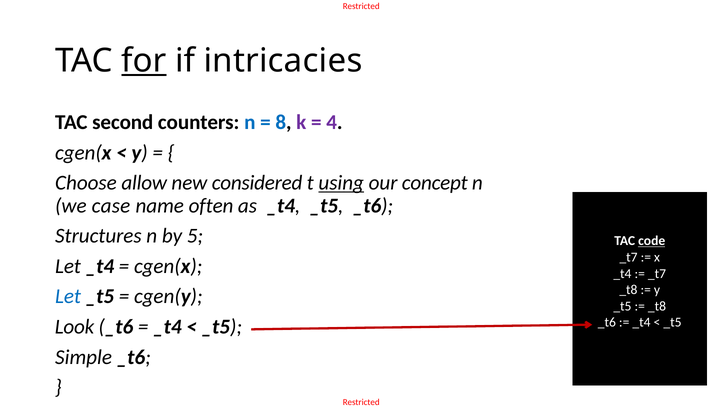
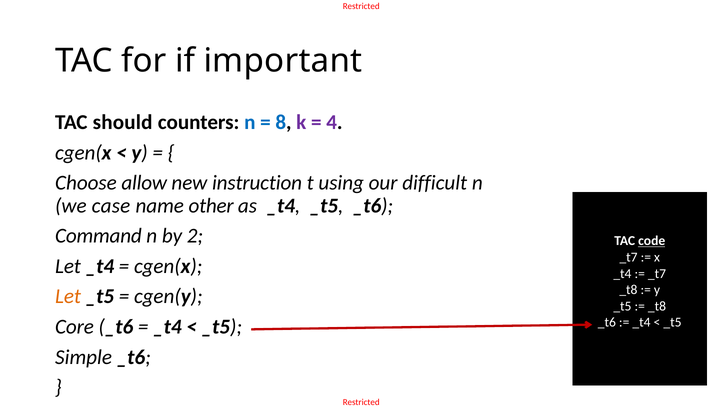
for underline: present -> none
intricacies: intricacies -> important
second: second -> should
considered: considered -> instruction
using underline: present -> none
concept: concept -> difficult
often: often -> other
Structures: Structures -> Command
5: 5 -> 2
Let at (68, 296) colour: blue -> orange
Look: Look -> Core
